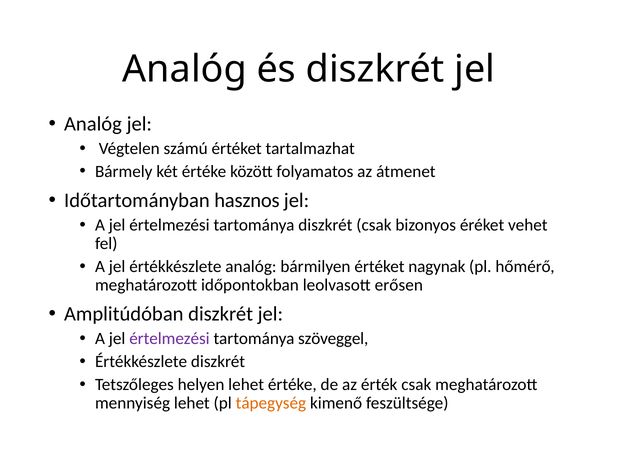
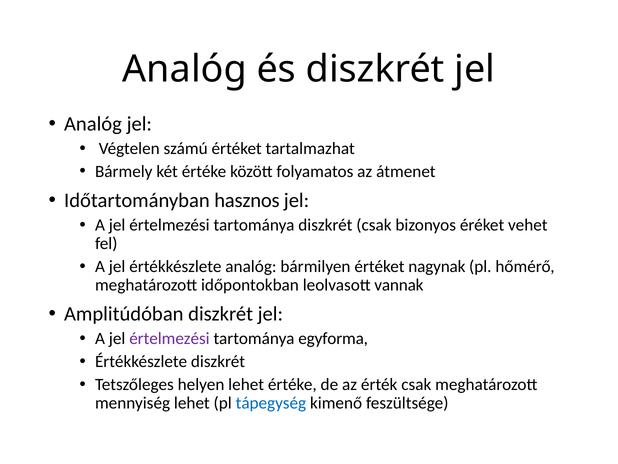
erősen: erősen -> vannak
szöveggel: szöveggel -> egyforma
tápegység colour: orange -> blue
